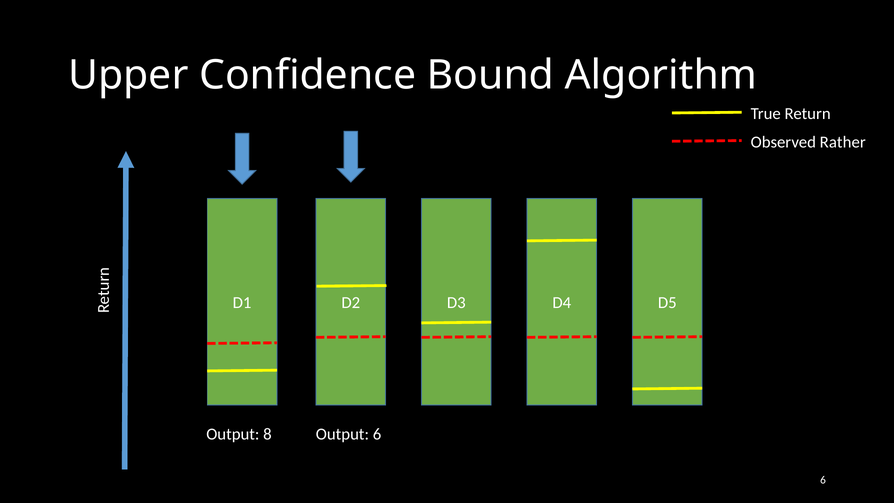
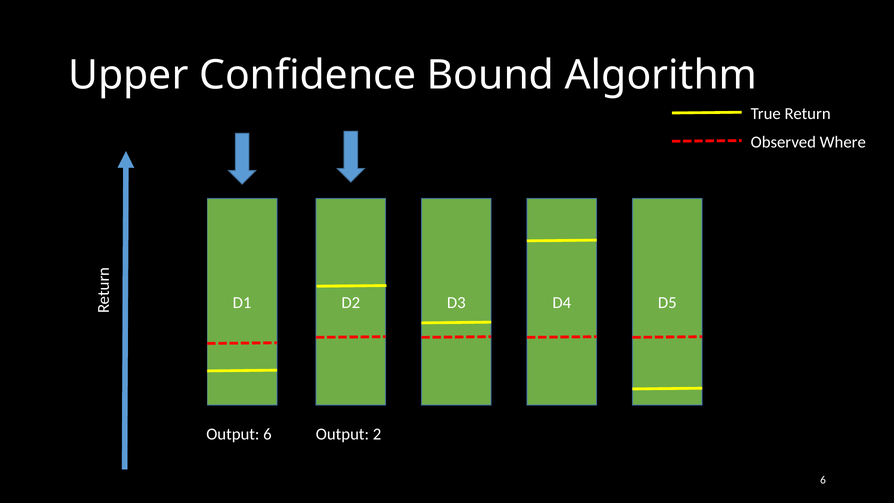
Rather: Rather -> Where
Output 8: 8 -> 6
Output 6: 6 -> 2
